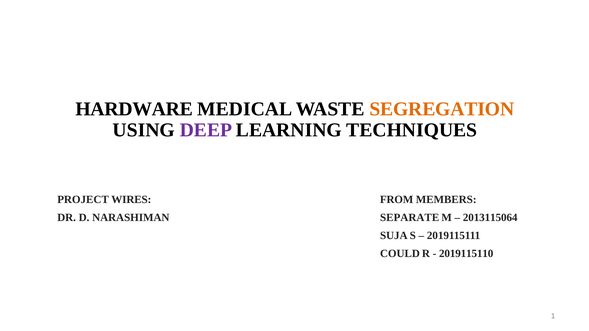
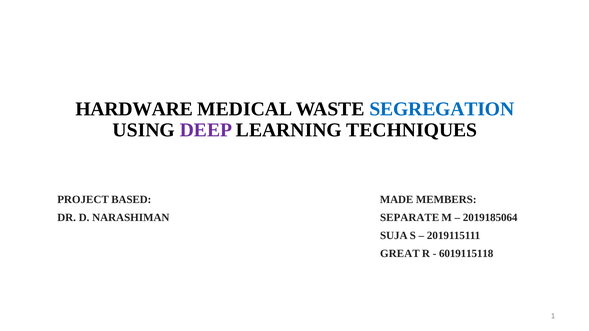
SEGREGATION colour: orange -> blue
WIRES: WIRES -> BASED
FROM: FROM -> MADE
2013115064: 2013115064 -> 2019185064
COULD: COULD -> GREAT
2019115110: 2019115110 -> 6019115118
